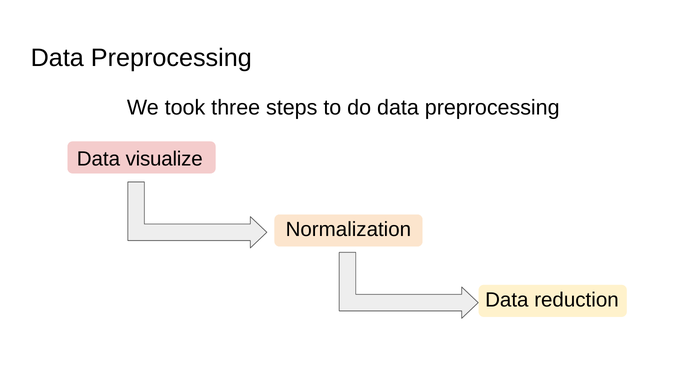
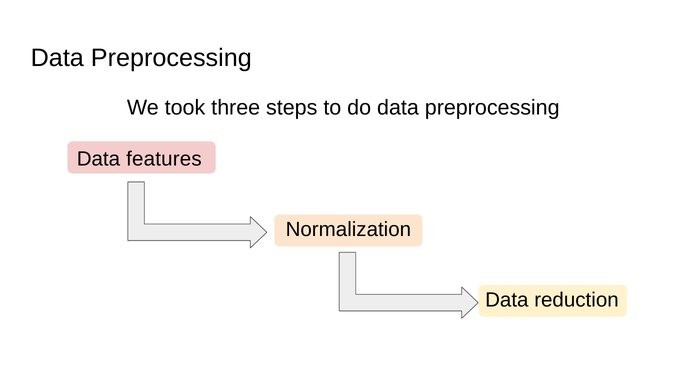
visualize: visualize -> features
